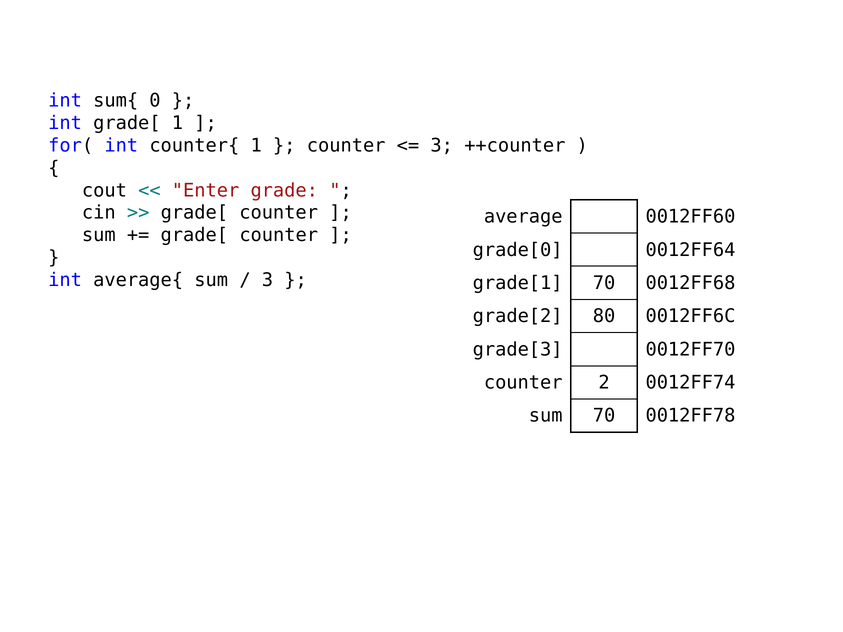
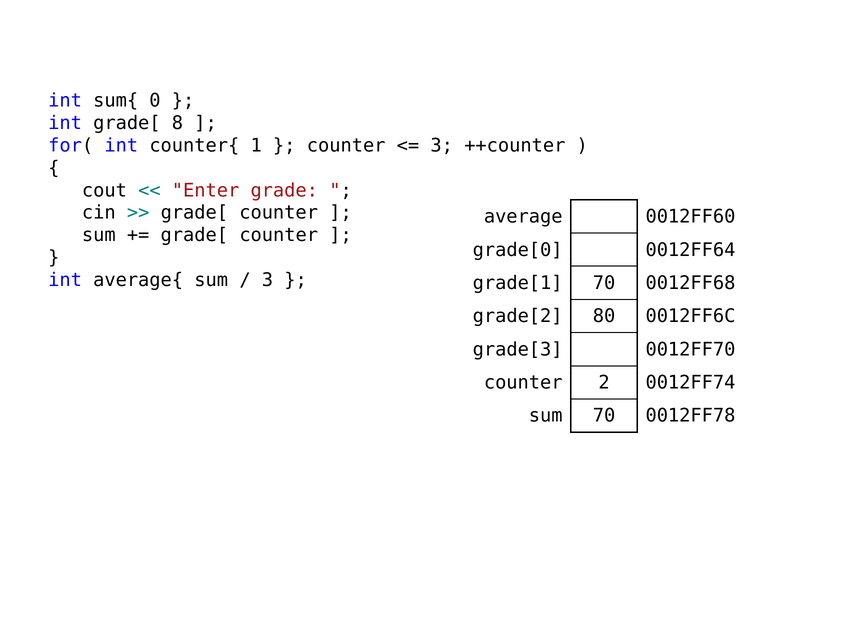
grade[ 1: 1 -> 8
